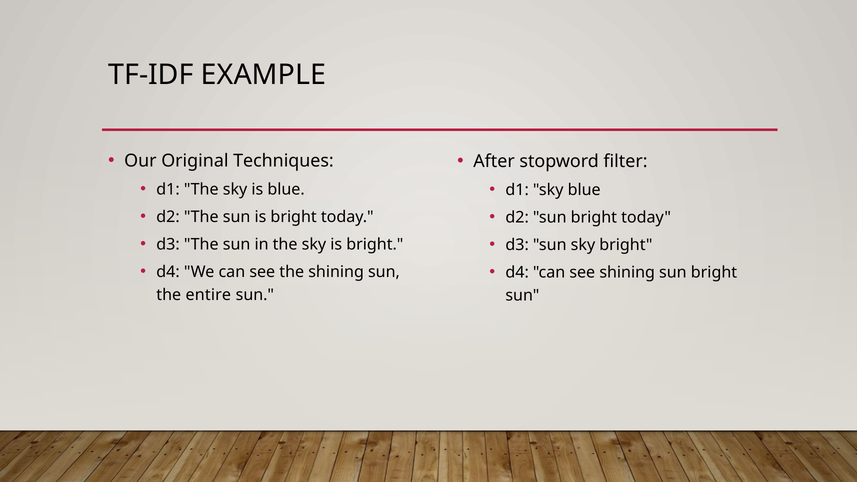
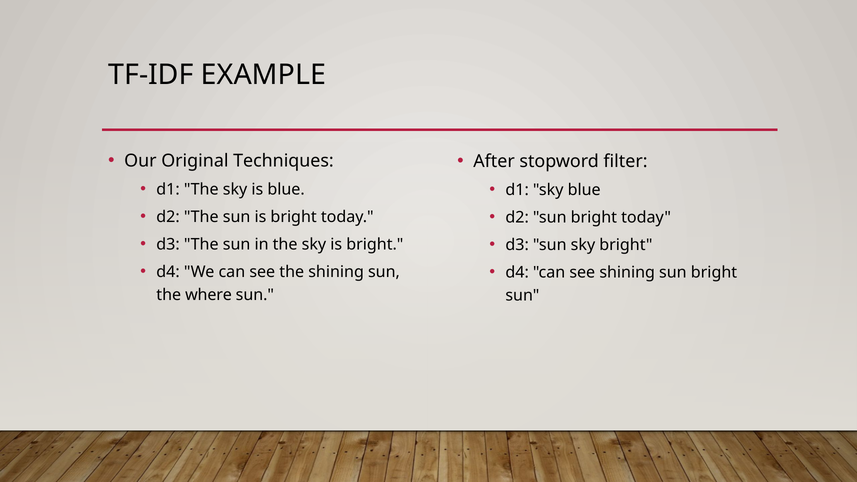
entire: entire -> where
